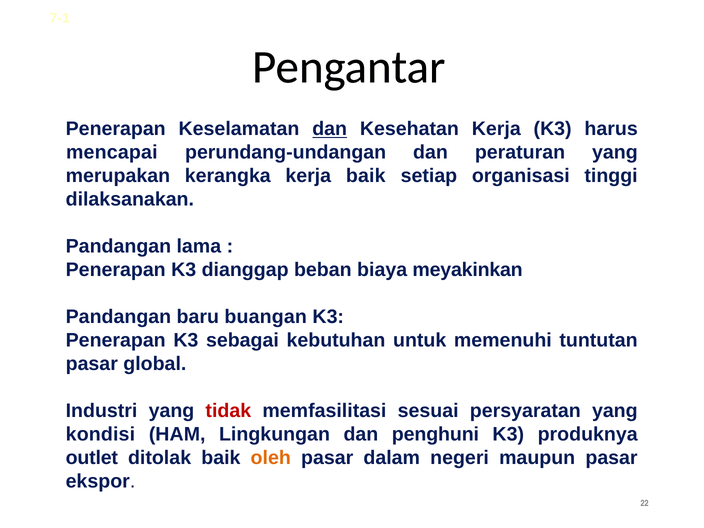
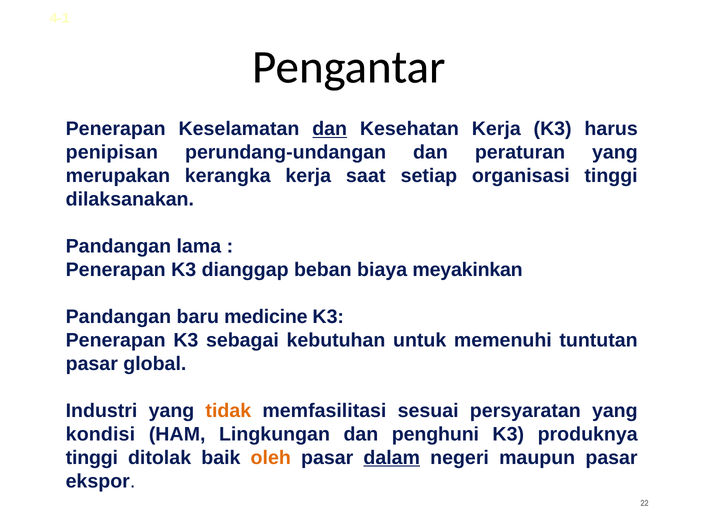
7-1: 7-1 -> 4-1
mencapai: mencapai -> penipisan
kerja baik: baik -> saat
buangan: buangan -> medicine
tidak colour: red -> orange
outlet at (92, 458): outlet -> tinggi
dalam underline: none -> present
